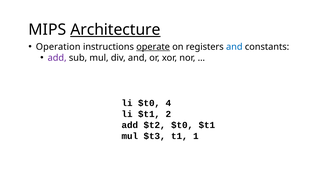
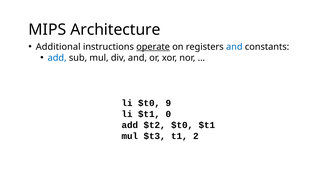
Architecture underline: present -> none
Operation: Operation -> Additional
add at (57, 58) colour: purple -> blue
4: 4 -> 9
2: 2 -> 0
1: 1 -> 2
